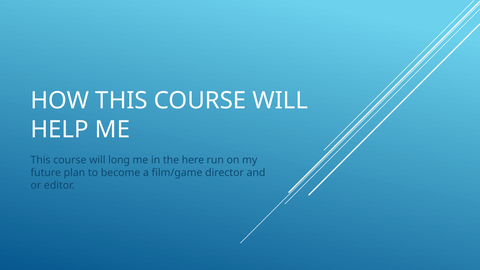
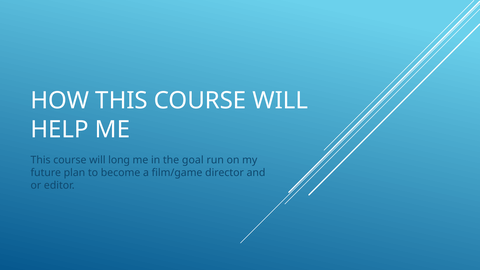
here: here -> goal
